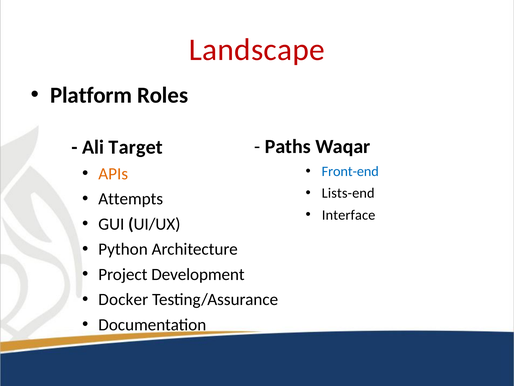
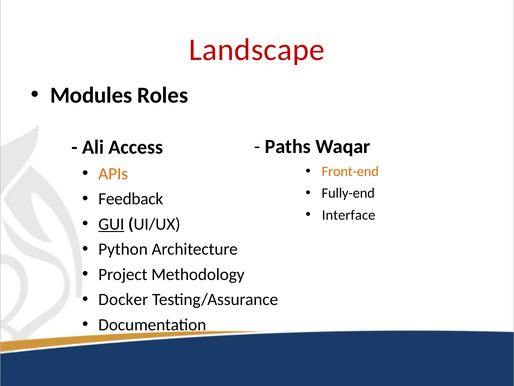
Platform: Platform -> Modules
Target: Target -> Access
Front-end colour: blue -> orange
Lists-end: Lists-end -> Fully-end
Attempts: Attempts -> Feedback
GUI underline: none -> present
Development: Development -> Methodology
